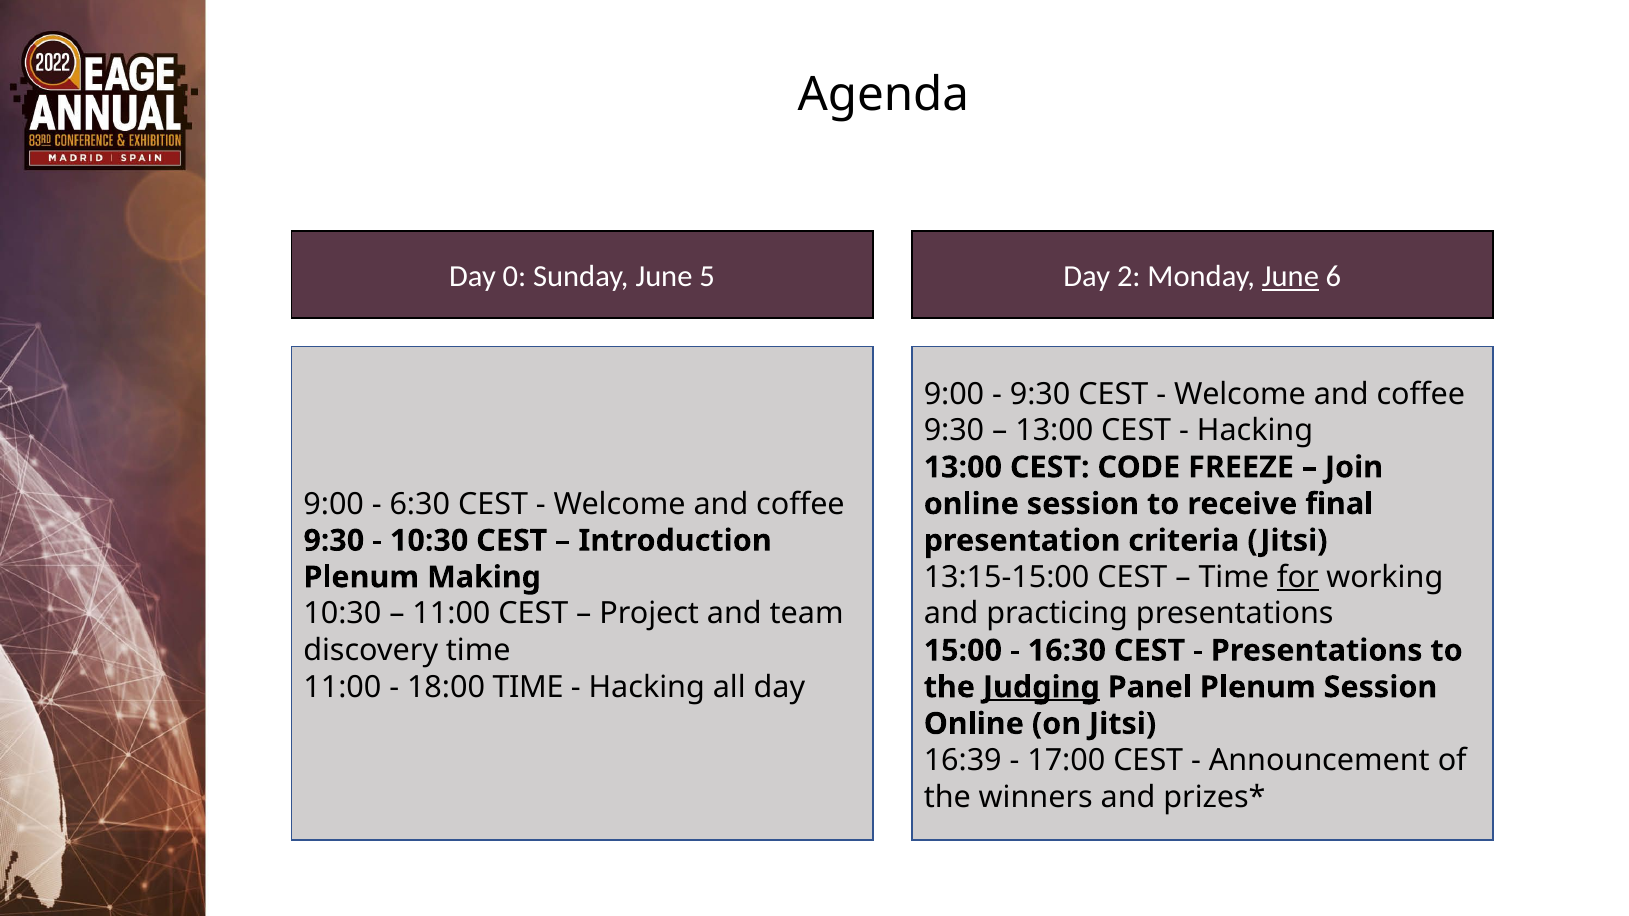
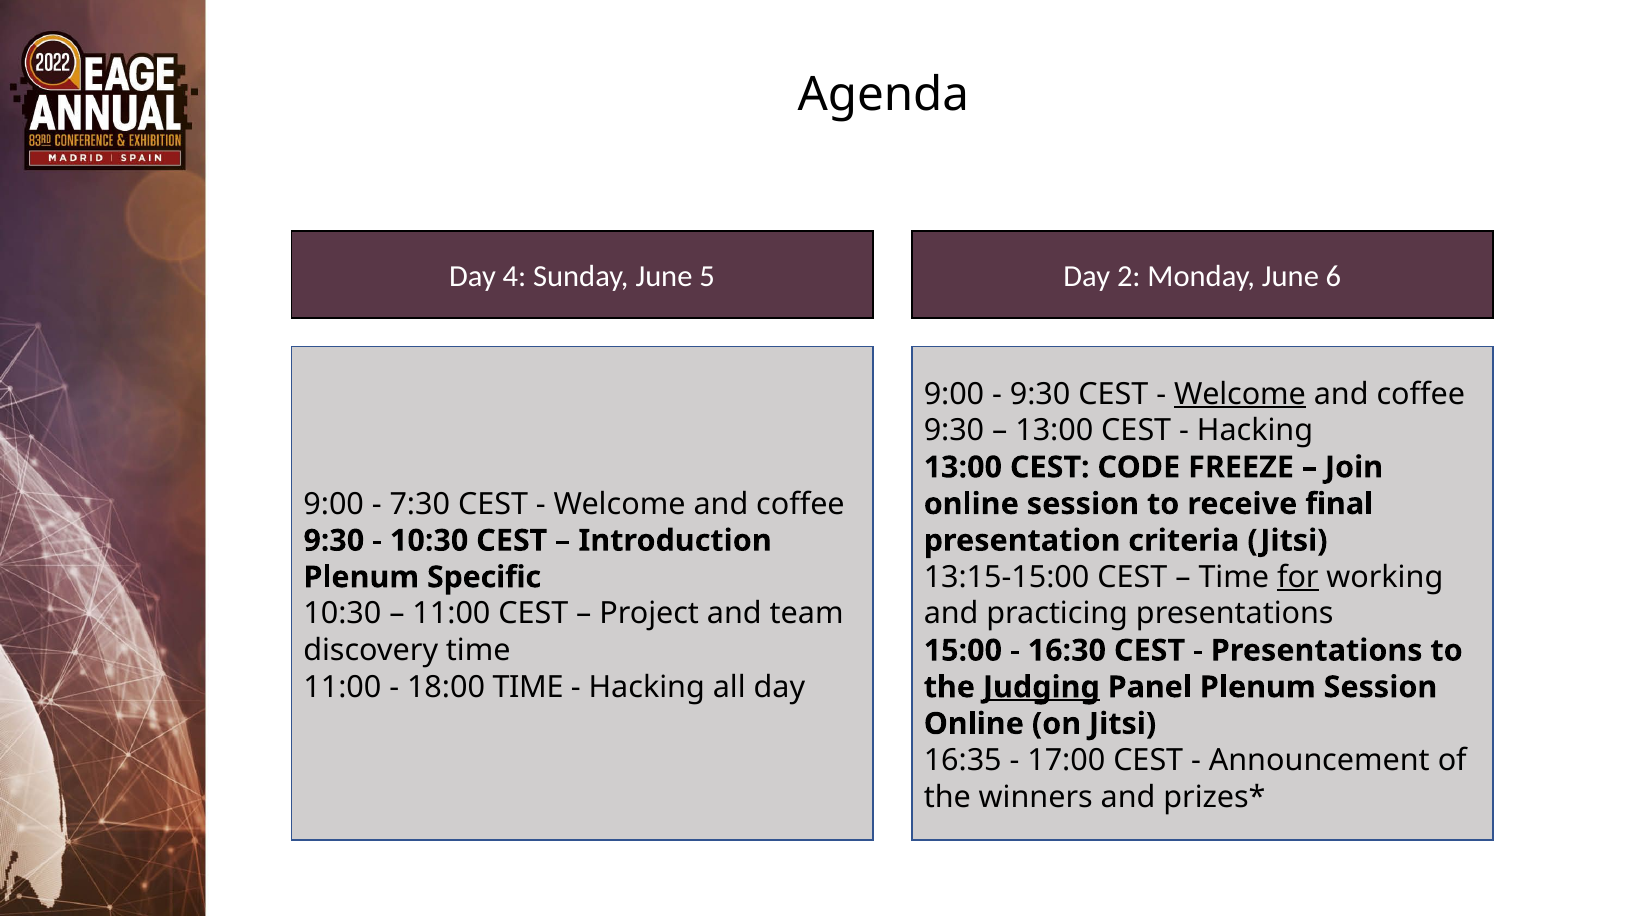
0: 0 -> 4
June at (1290, 277) underline: present -> none
Welcome at (1240, 394) underline: none -> present
6:30: 6:30 -> 7:30
Making: Making -> Specific
16:39: 16:39 -> 16:35
